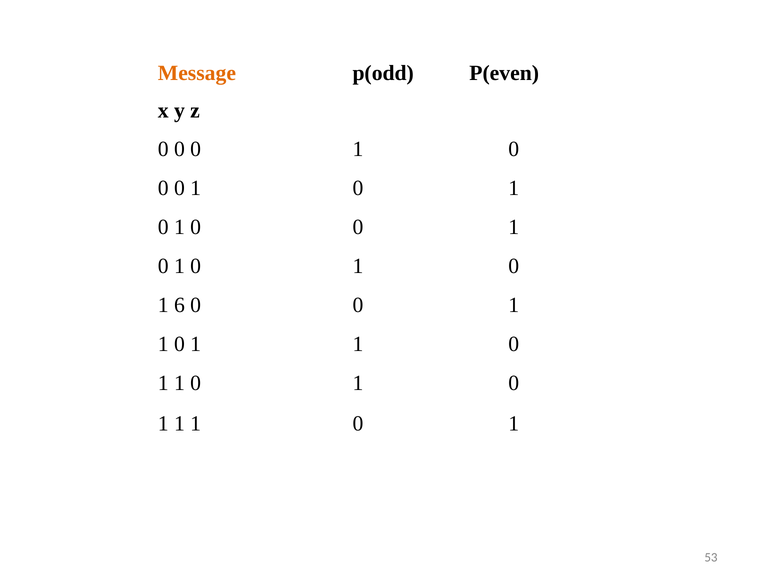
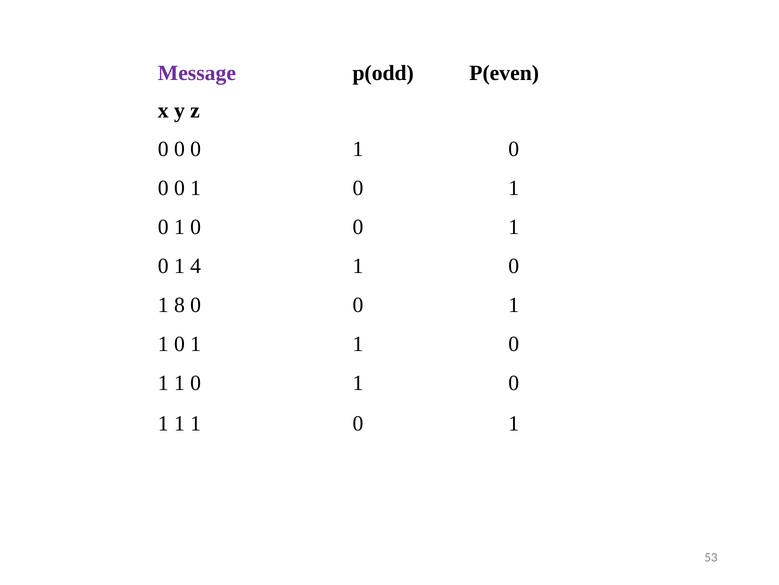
Message colour: orange -> purple
0 at (196, 266): 0 -> 4
6: 6 -> 8
